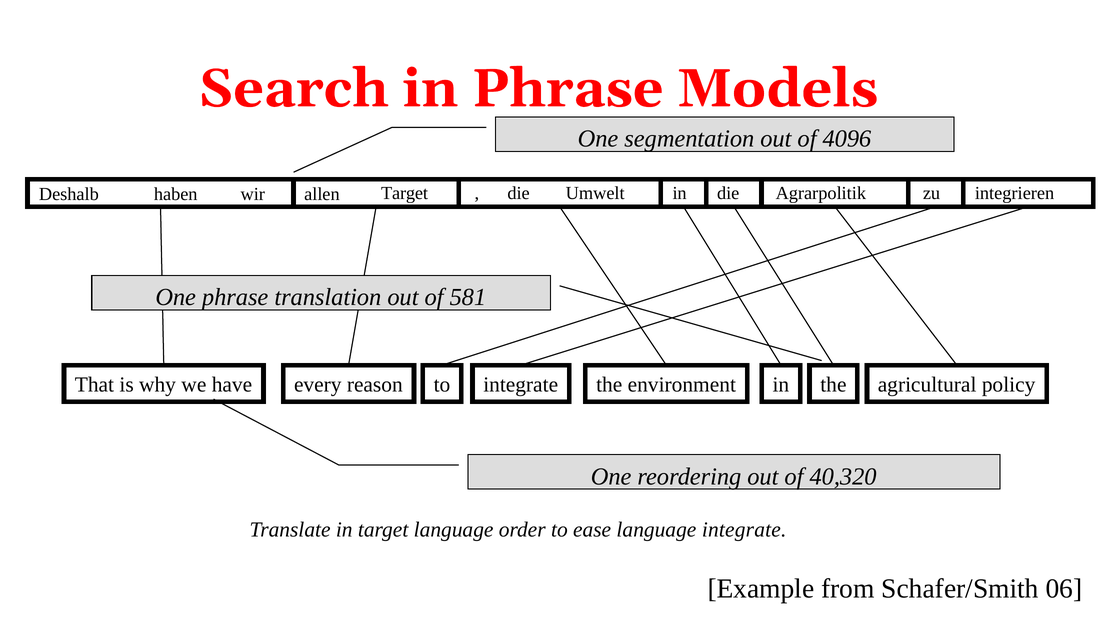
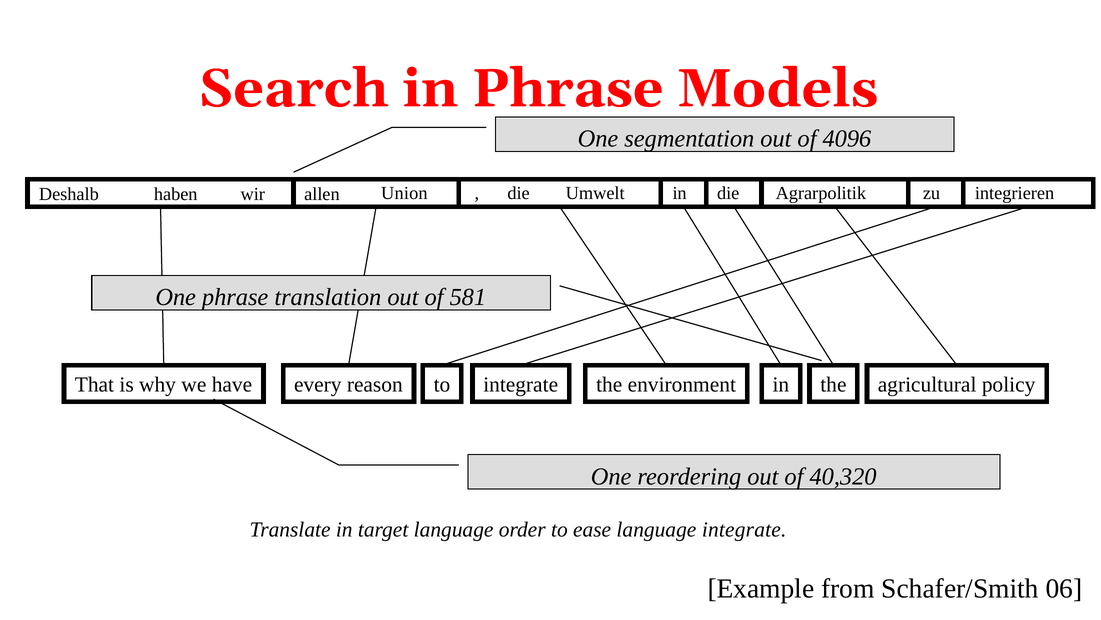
allen Target: Target -> Union
